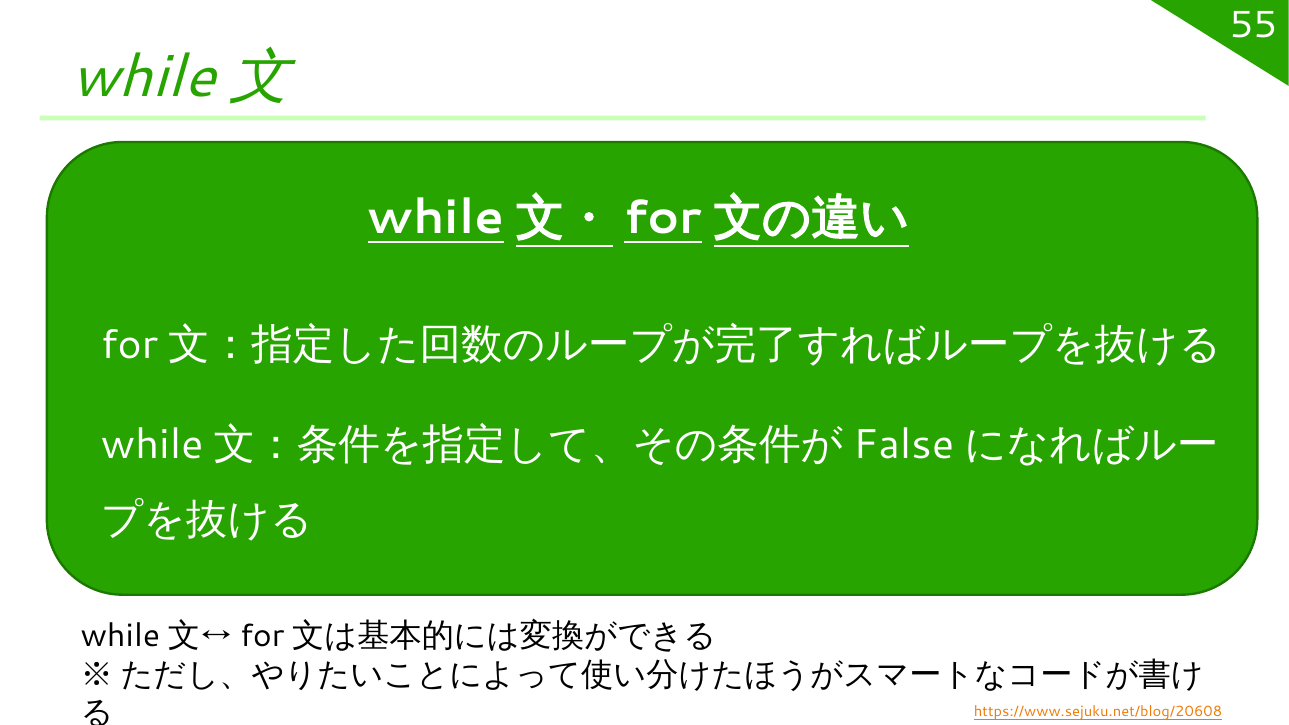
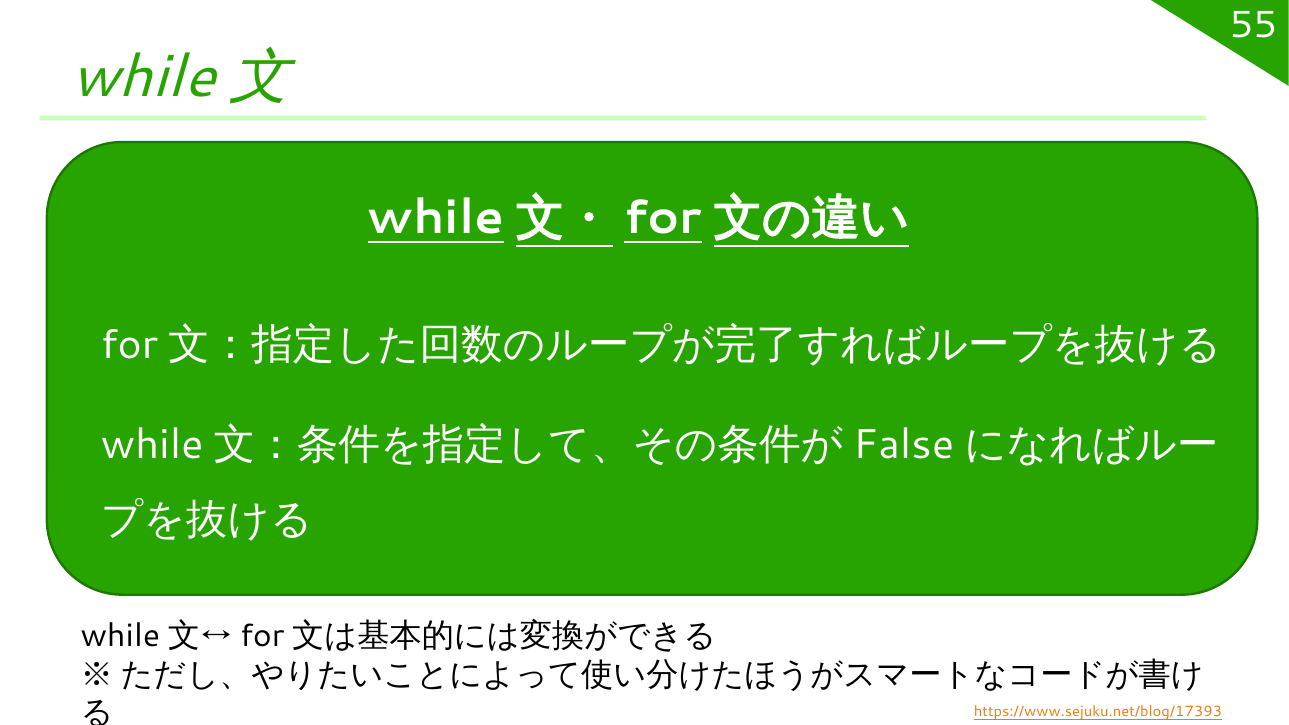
https://www.sejuku.net/blog/20608: https://www.sejuku.net/blog/20608 -> https://www.sejuku.net/blog/17393
